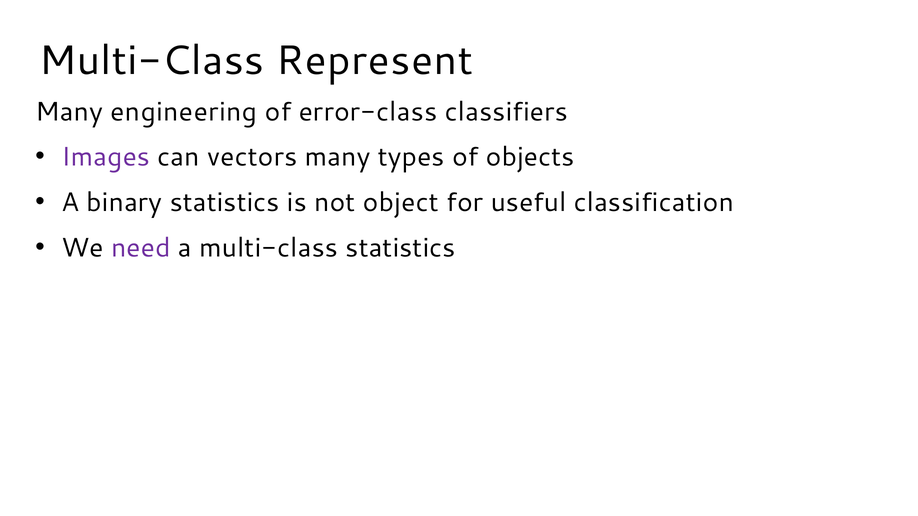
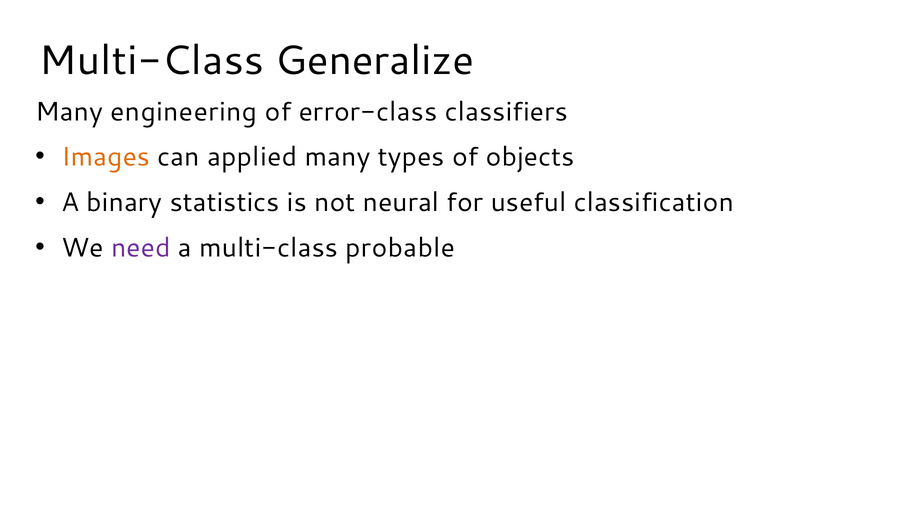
Represent: Represent -> Generalize
Images colour: purple -> orange
vectors: vectors -> applied
object: object -> neural
multi-class statistics: statistics -> probable
